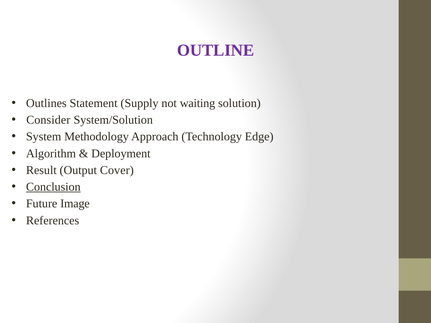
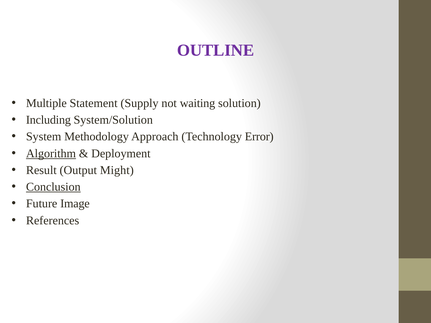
Outlines: Outlines -> Multiple
Consider: Consider -> Including
Edge: Edge -> Error
Algorithm underline: none -> present
Cover: Cover -> Might
